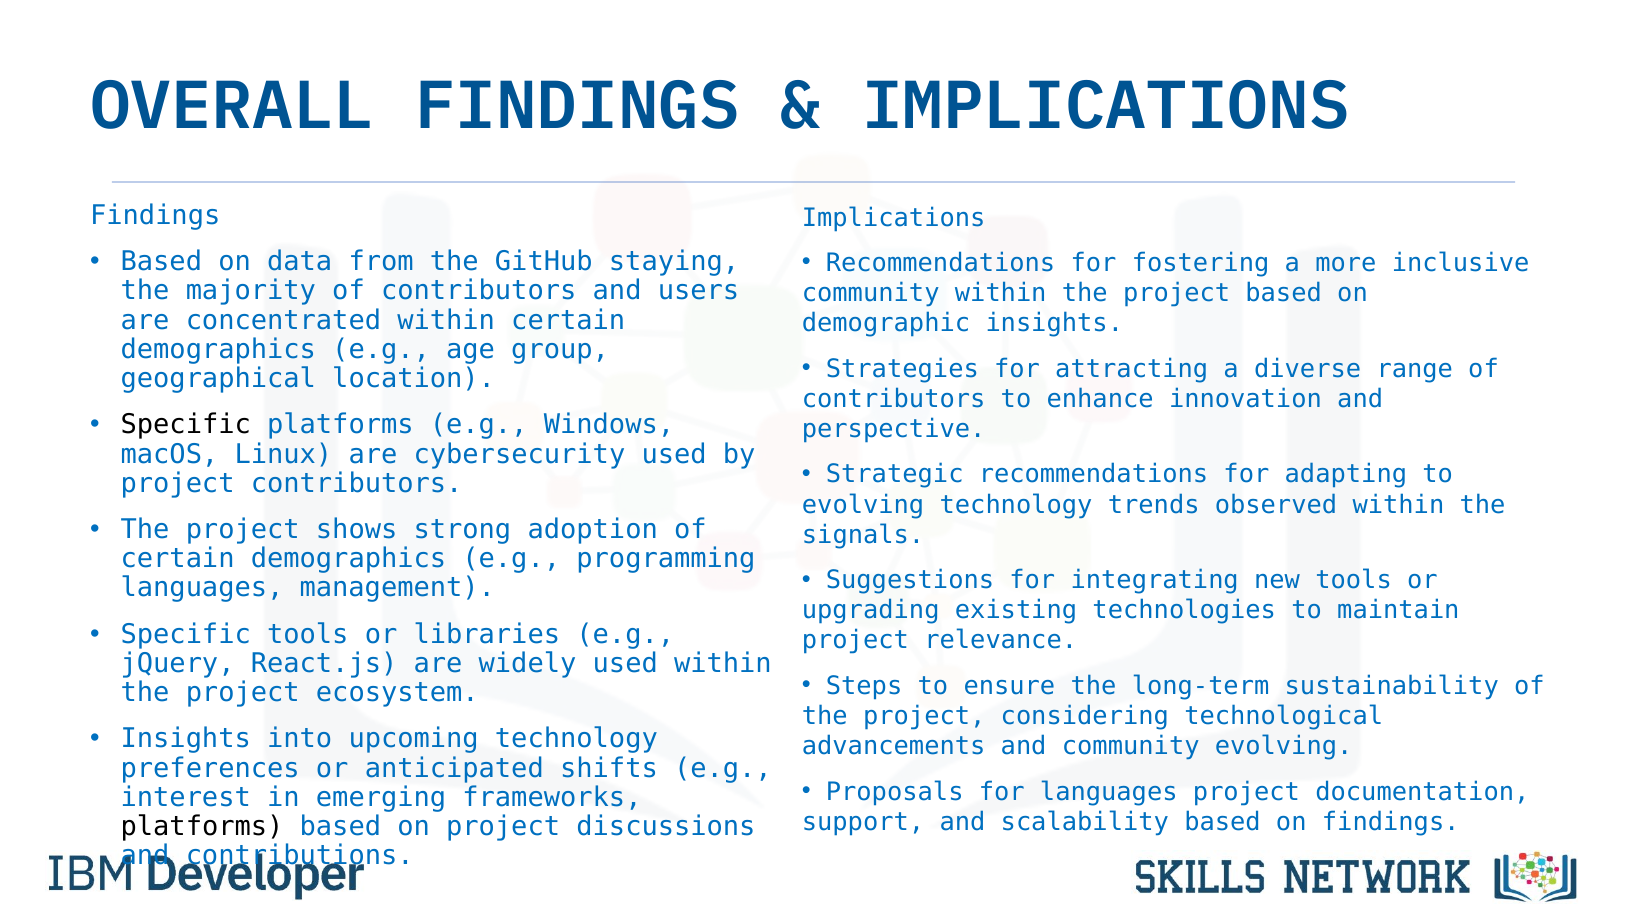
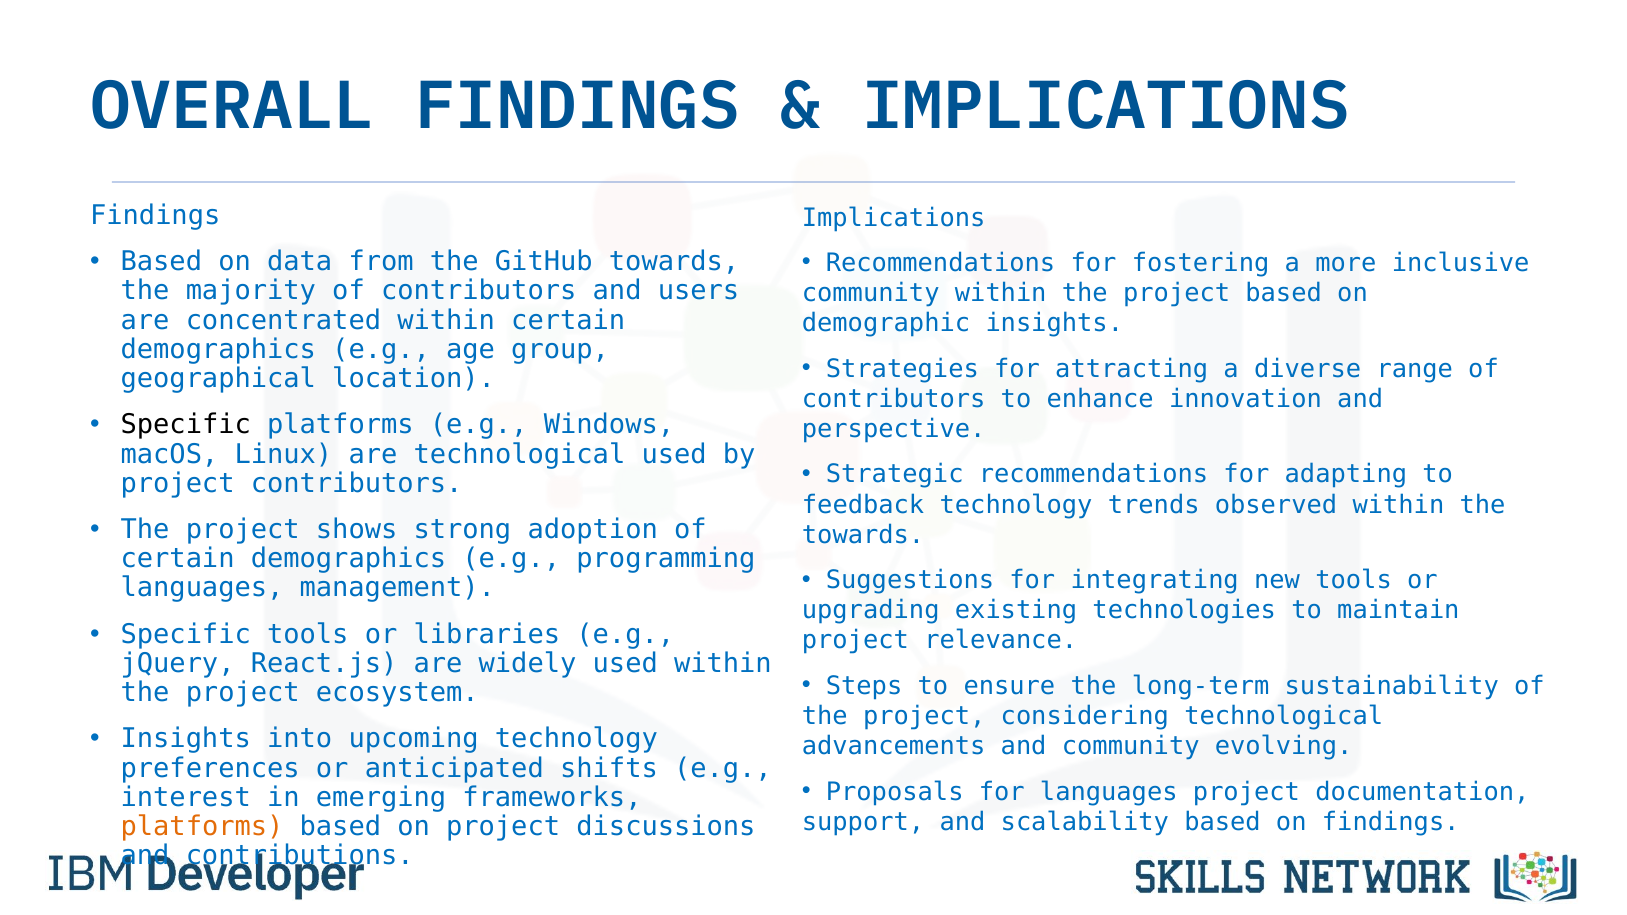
GitHub staying: staying -> towards
are cybersecurity: cybersecurity -> technological
evolving at (863, 505): evolving -> feedback
signals at (863, 535): signals -> towards
platforms at (202, 827) colour: black -> orange
